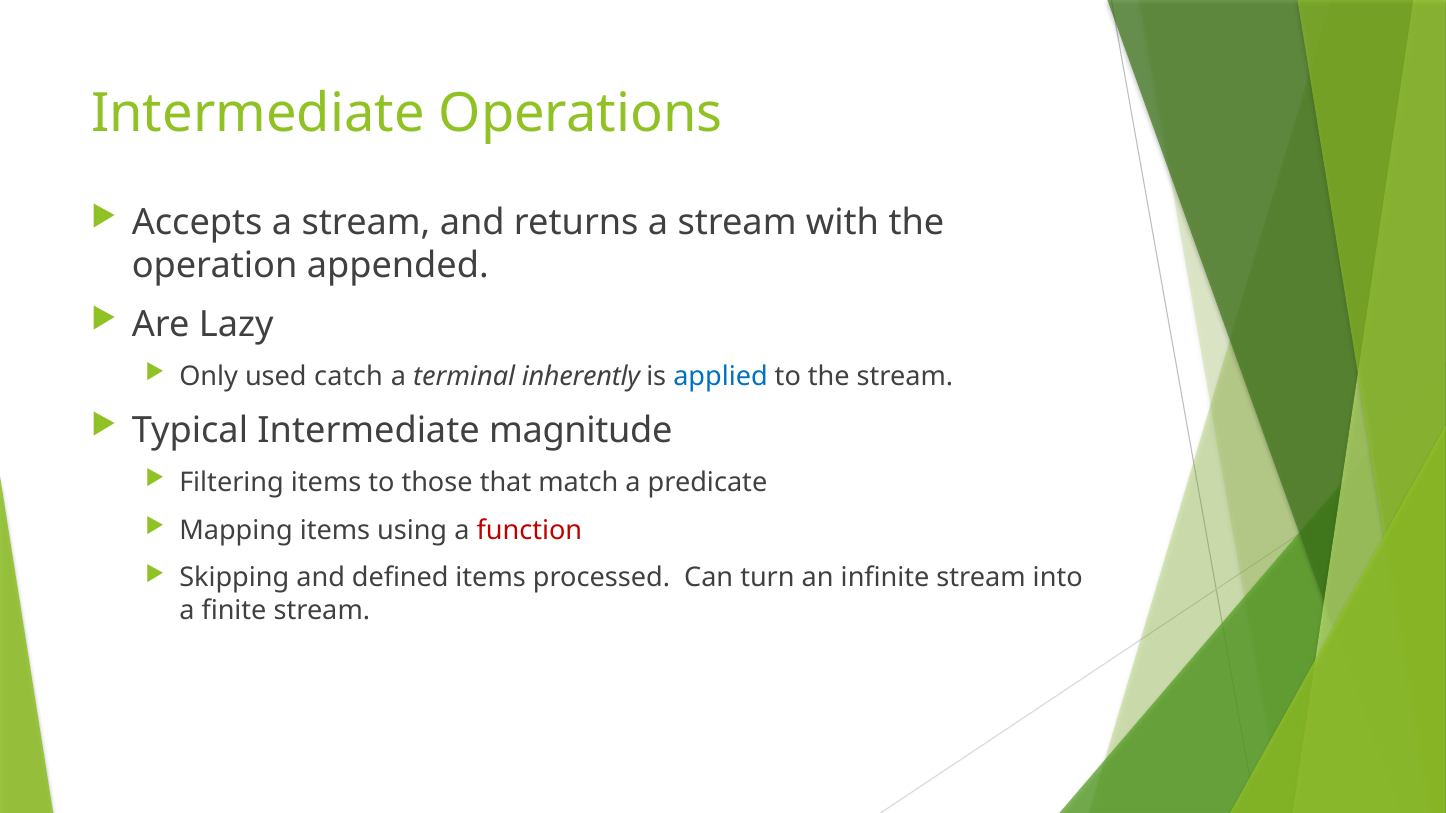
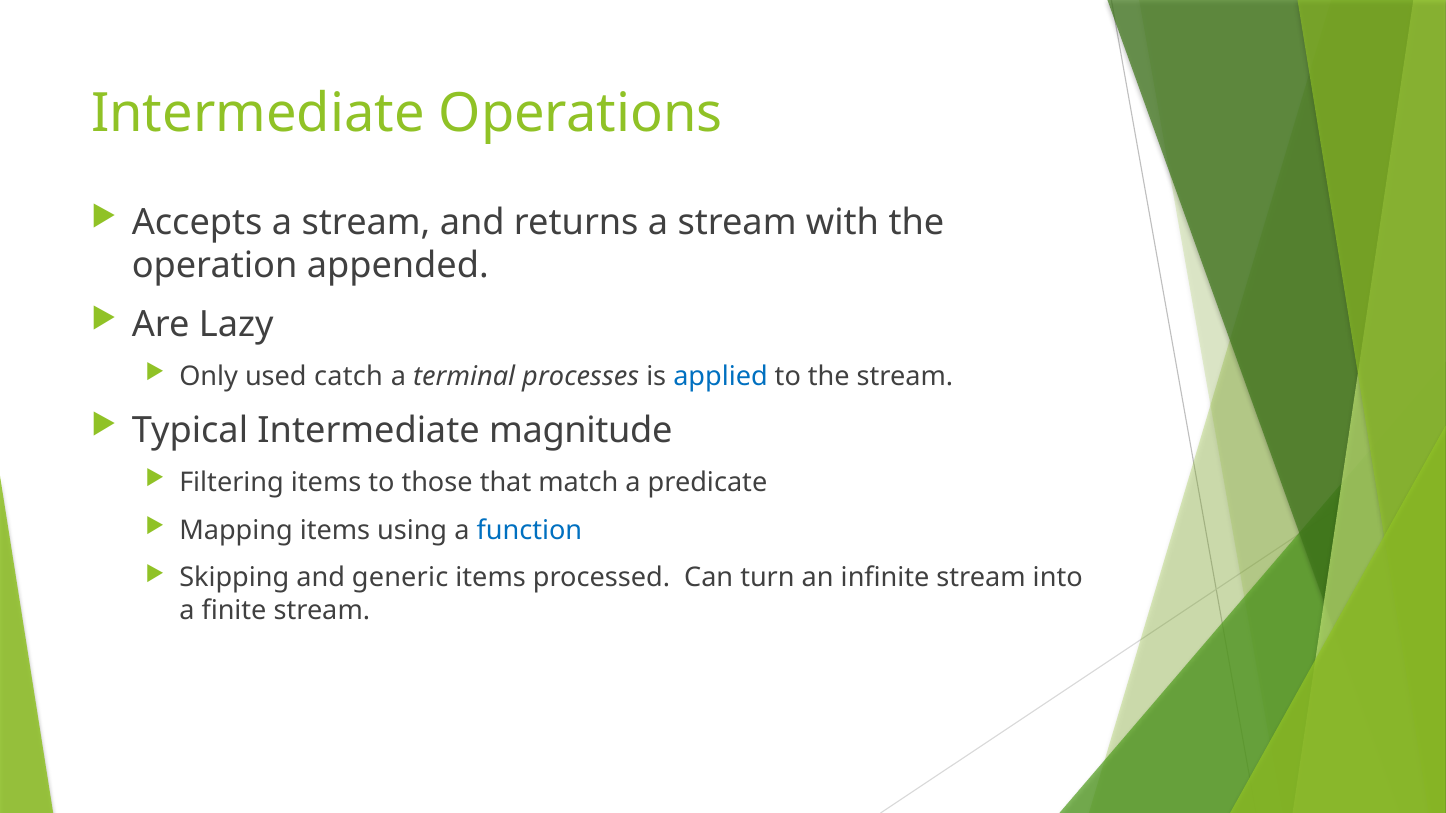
inherently: inherently -> processes
function colour: red -> blue
defined: defined -> generic
